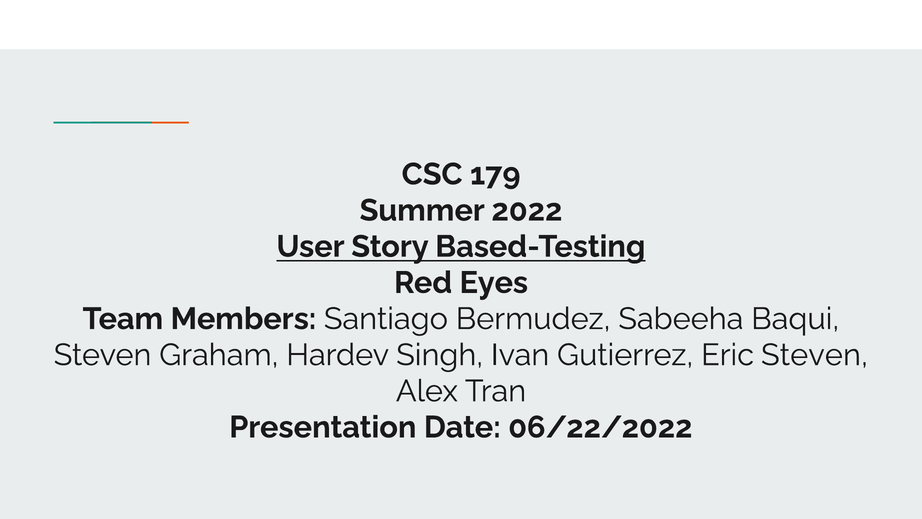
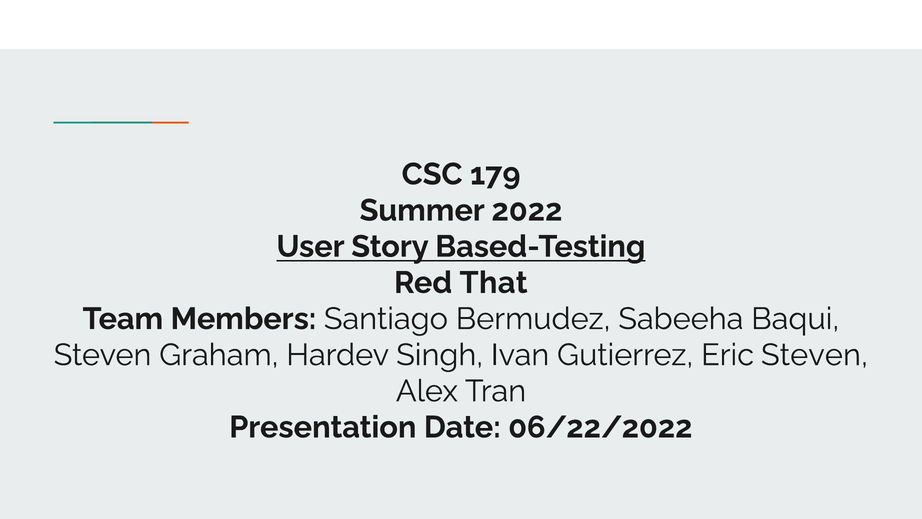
Eyes: Eyes -> That
